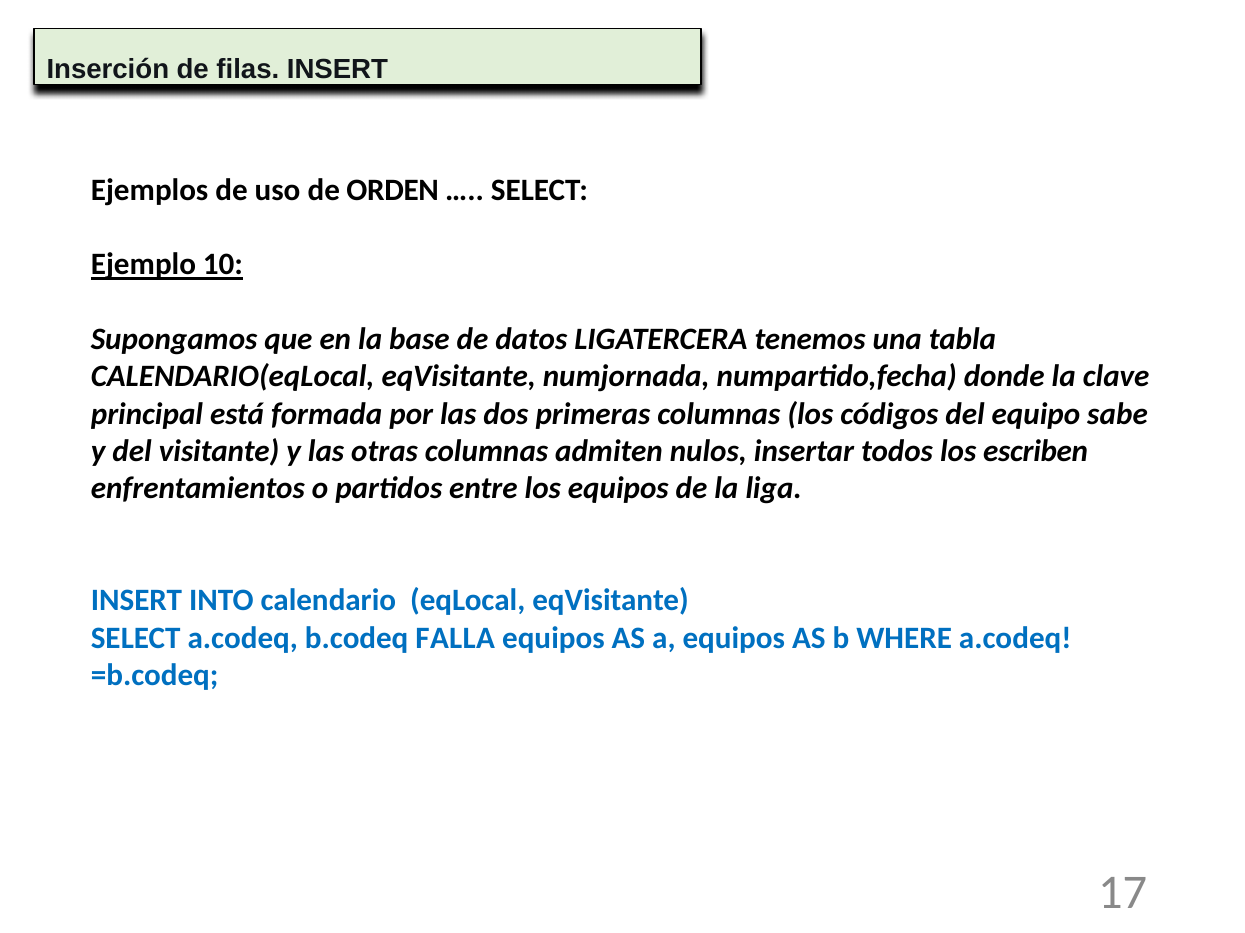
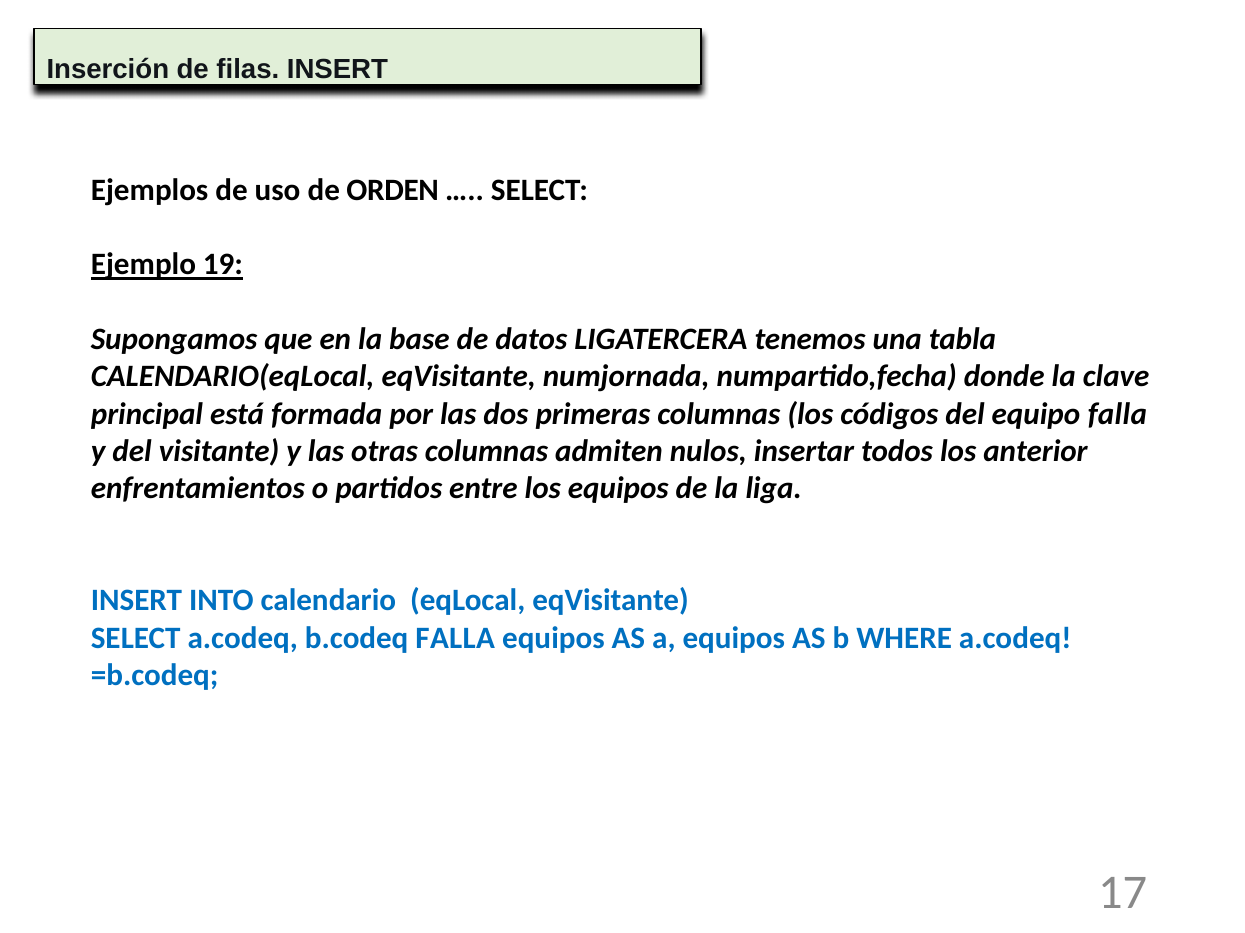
10: 10 -> 19
equipo sabe: sabe -> falla
escriben: escriben -> anterior
